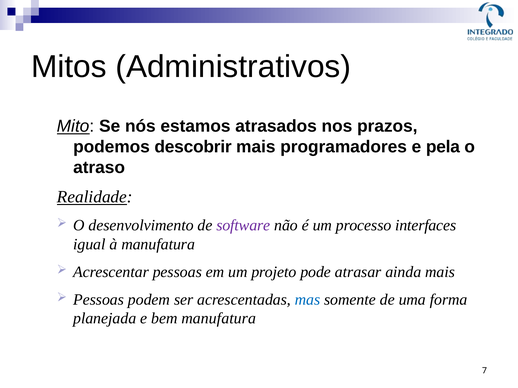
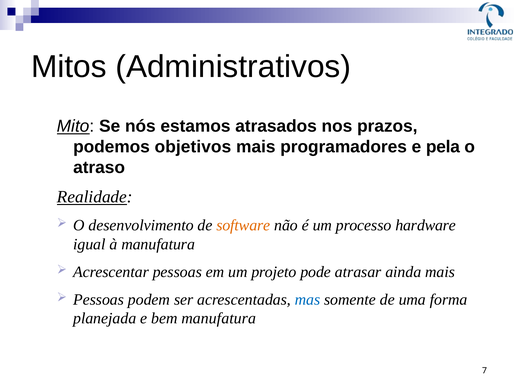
descobrir: descobrir -> objetivos
software colour: purple -> orange
interfaces: interfaces -> hardware
